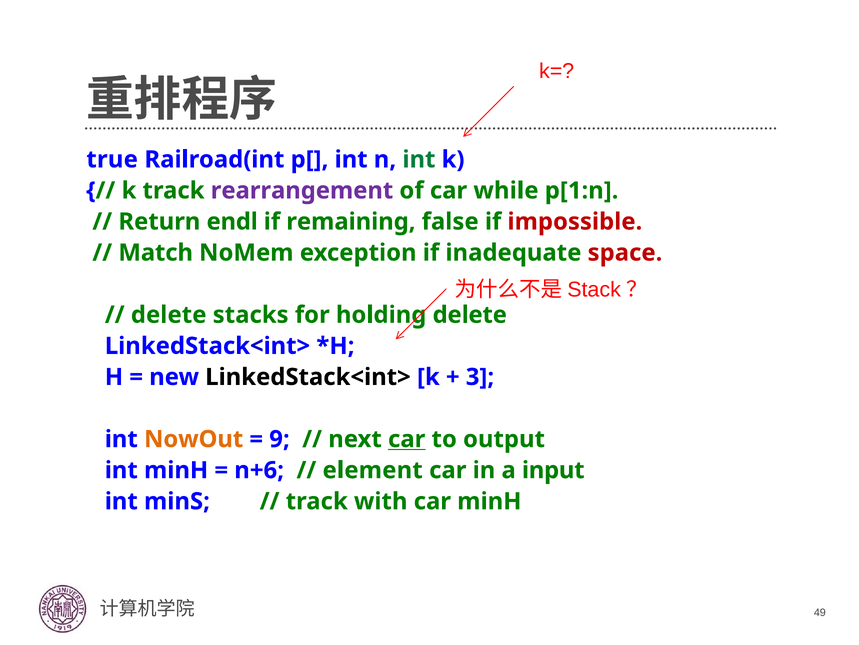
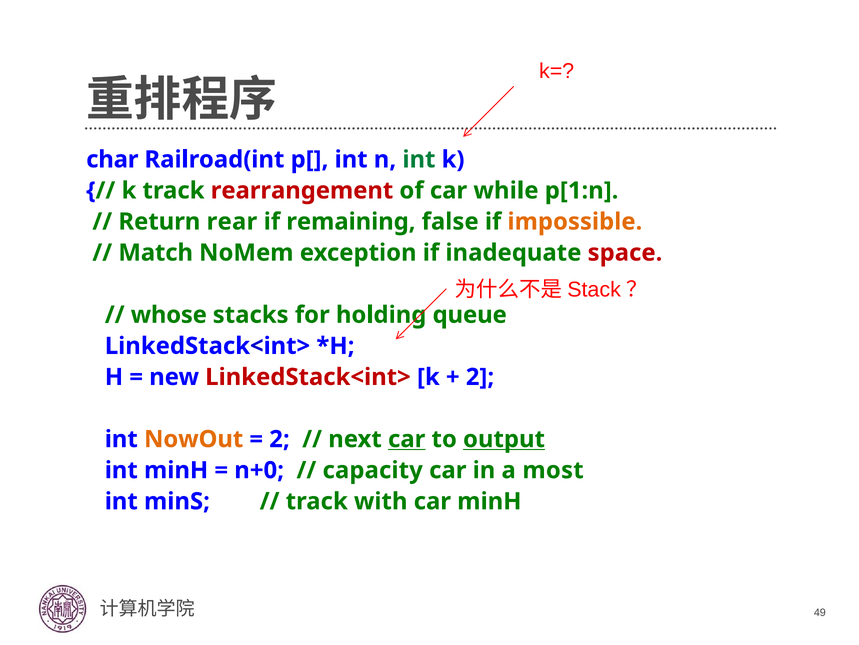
true: true -> char
rearrangement colour: purple -> red
endl: endl -> rear
impossible colour: red -> orange
delete at (169, 315): delete -> whose
holding delete: delete -> queue
LinkedStack<int> at (308, 377) colour: black -> red
3 at (480, 377): 3 -> 2
9 at (279, 439): 9 -> 2
output underline: none -> present
n+6: n+6 -> n+0
element: element -> capacity
input: input -> most
